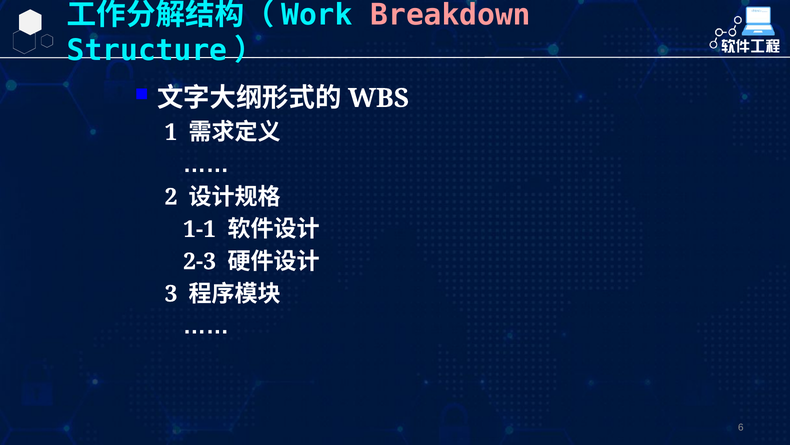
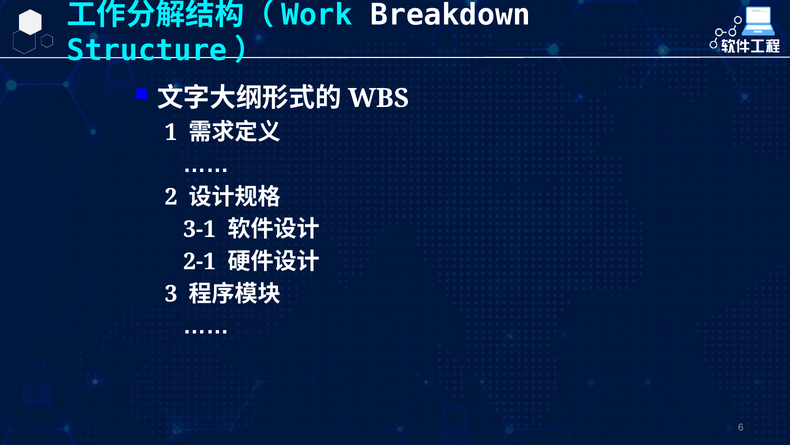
Breakdown colour: pink -> white
1-1: 1-1 -> 3-1
2-3: 2-3 -> 2-1
